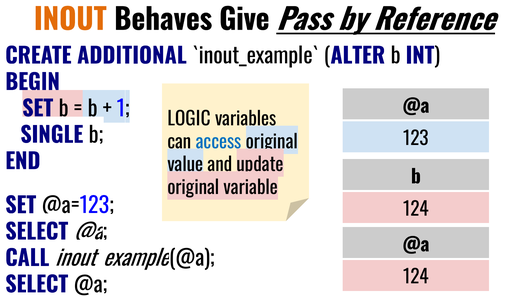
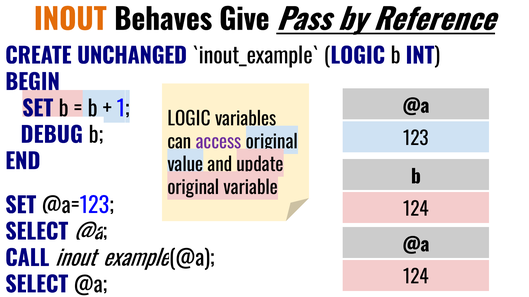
ADDITIONAL: ADDITIONAL -> UNCHANGED
ALTER at (358, 56): ALTER -> LOGIC
SINGLE: SINGLE -> DEBUG
access colour: blue -> purple
